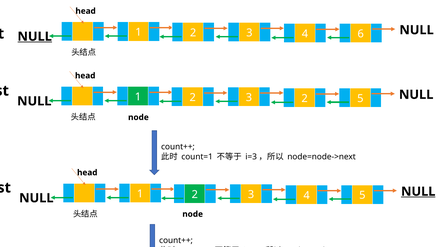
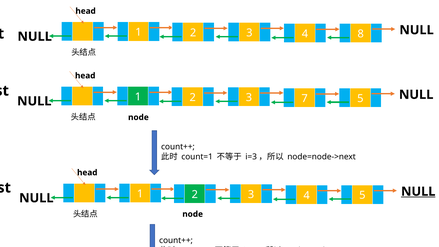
6: 6 -> 8
NULL at (35, 37) underline: present -> none
3 2: 2 -> 7
